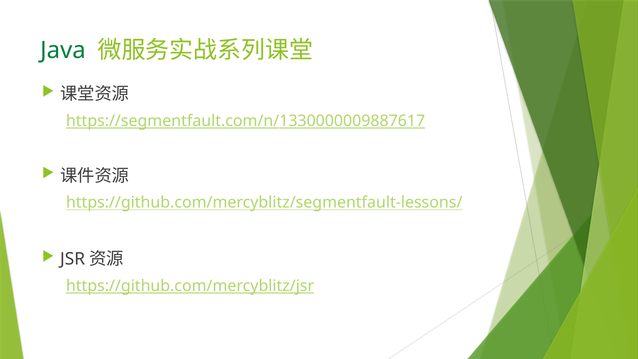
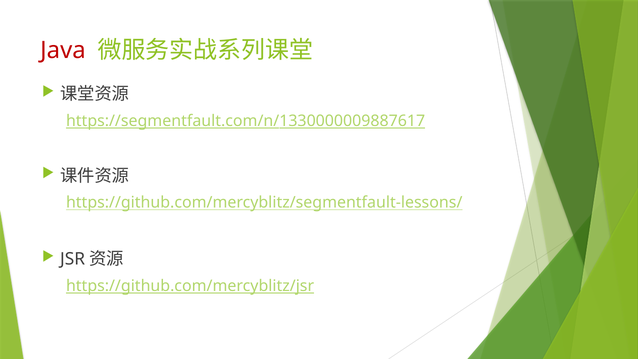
Java colour: green -> red
